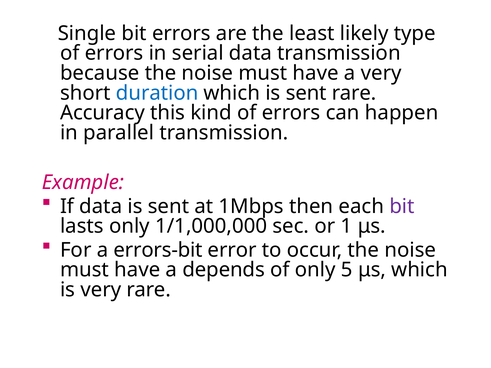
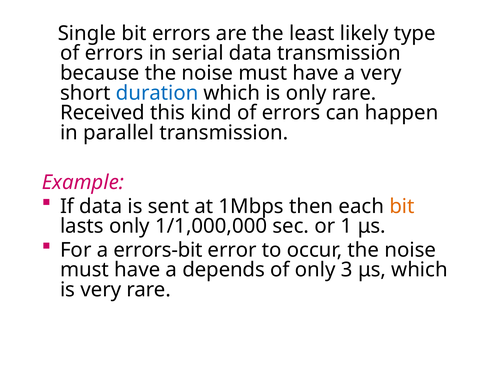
which is sent: sent -> only
Accuracy: Accuracy -> Received
bit at (402, 206) colour: purple -> orange
5: 5 -> 3
